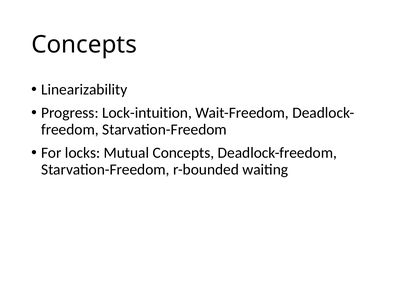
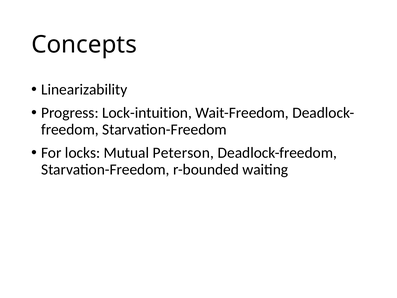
Mutual Concepts: Concepts -> Peterson
